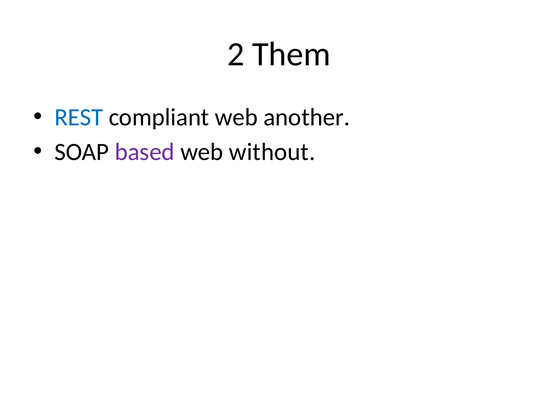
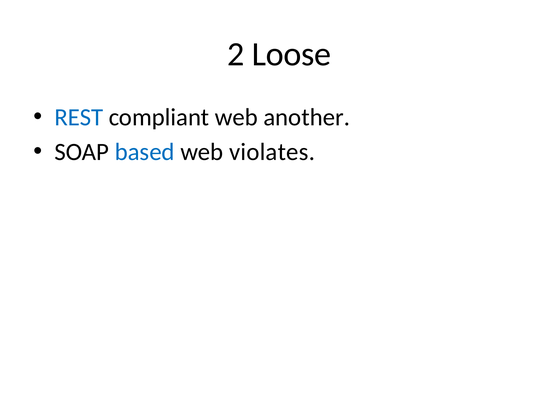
Them: Them -> Loose
based colour: purple -> blue
without: without -> violates
